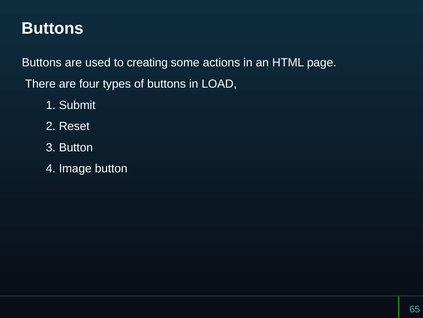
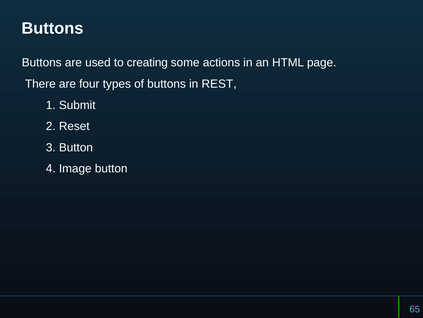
LOAD: LOAD -> REST
